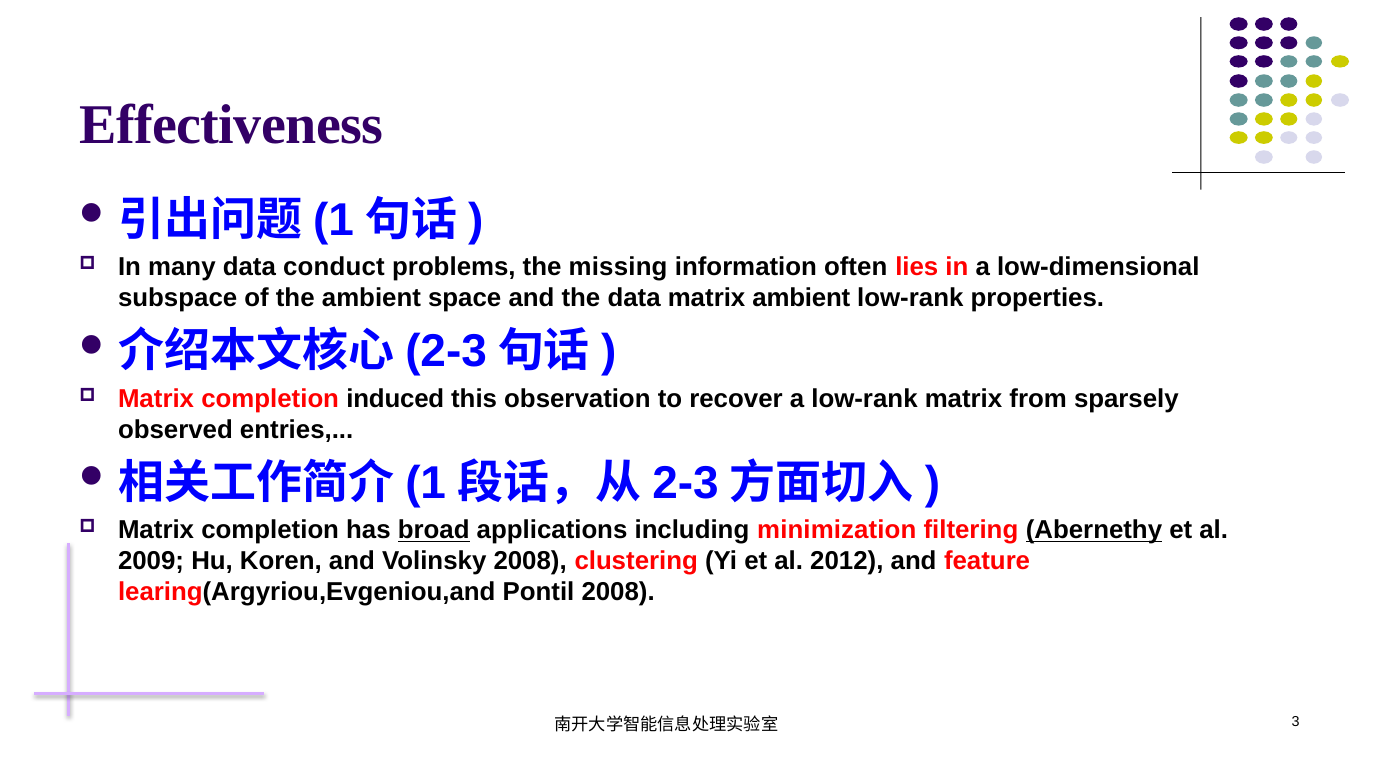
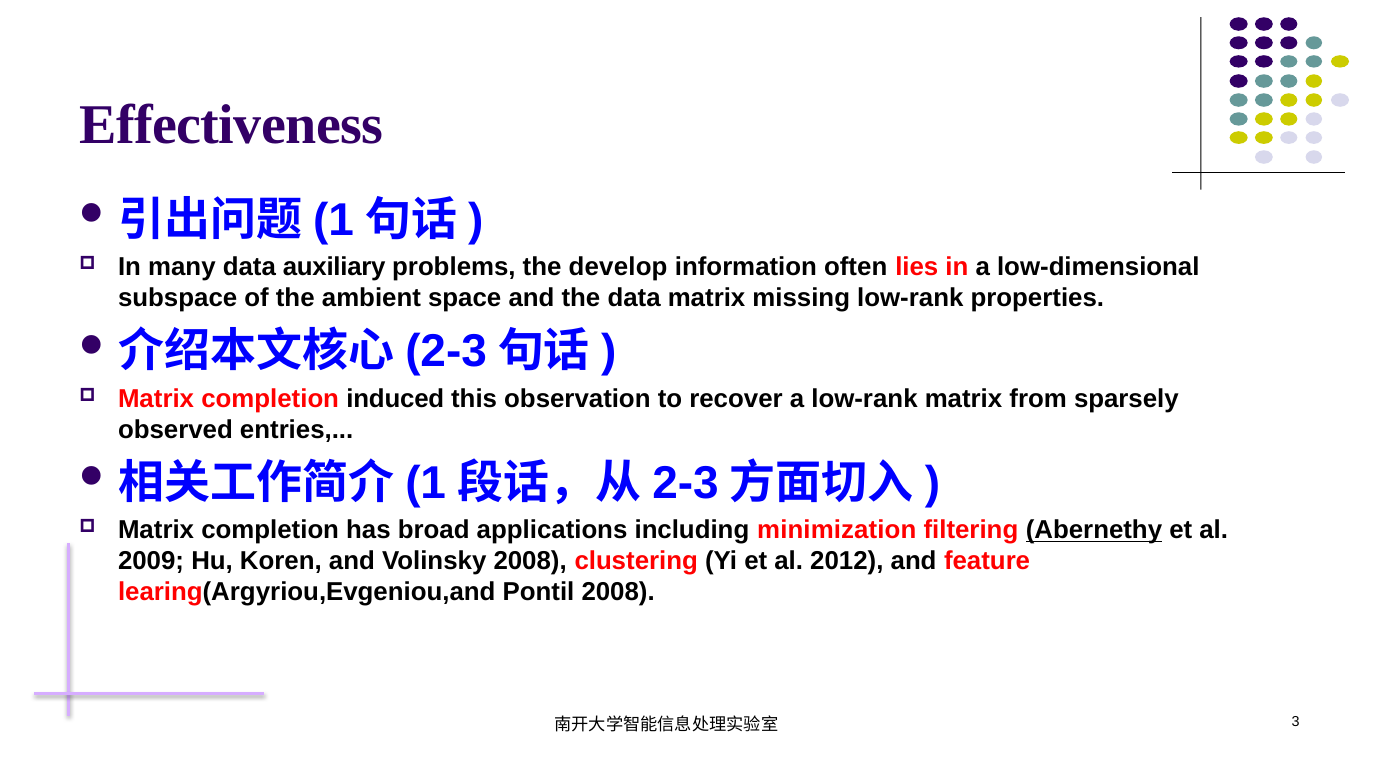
conduct: conduct -> auxiliary
missing: missing -> develop
matrix ambient: ambient -> missing
broad underline: present -> none
